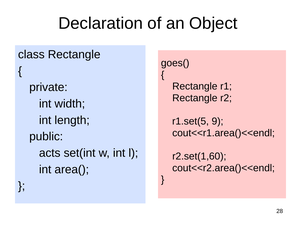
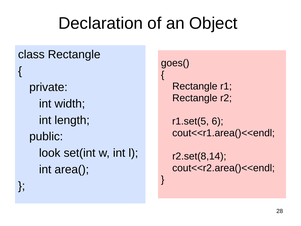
9: 9 -> 6
acts: acts -> look
r2.set(1,60: r2.set(1,60 -> r2.set(8,14
